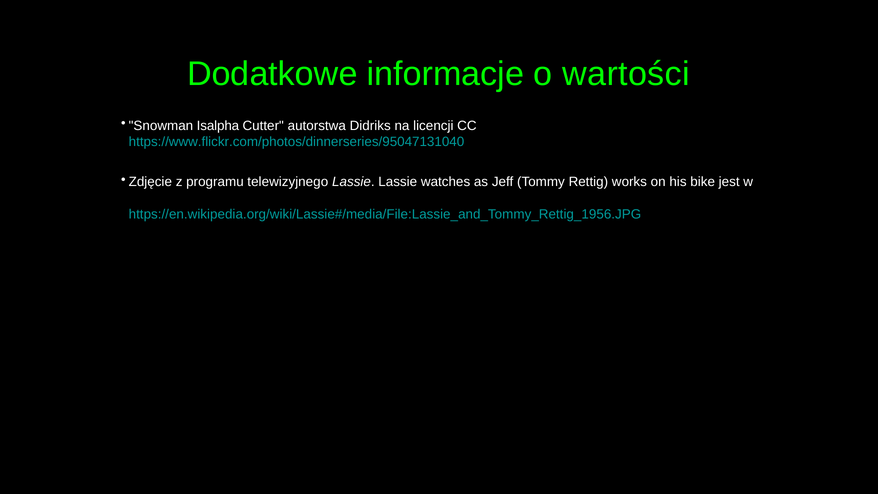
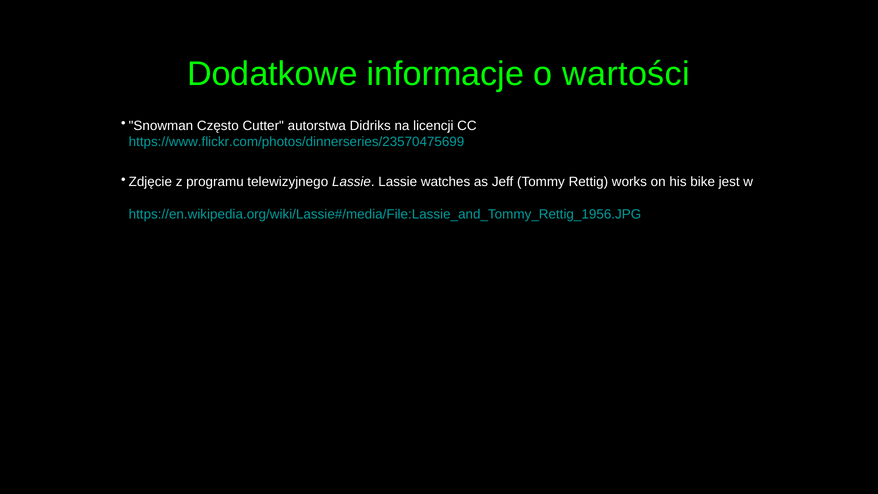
Isalpha: Isalpha -> Często
https://www.flickr.com/photos/dinnerseries/95047131040: https://www.flickr.com/photos/dinnerseries/95047131040 -> https://www.flickr.com/photos/dinnerseries/23570475699
